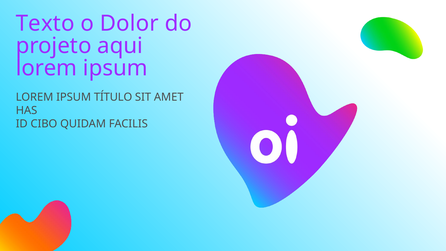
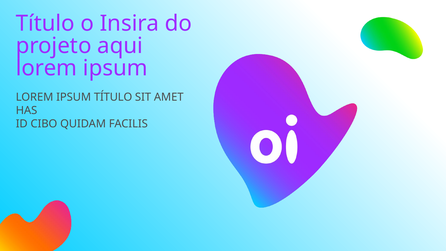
Texto at (45, 24): Texto -> Título
Dolor: Dolor -> Insira
